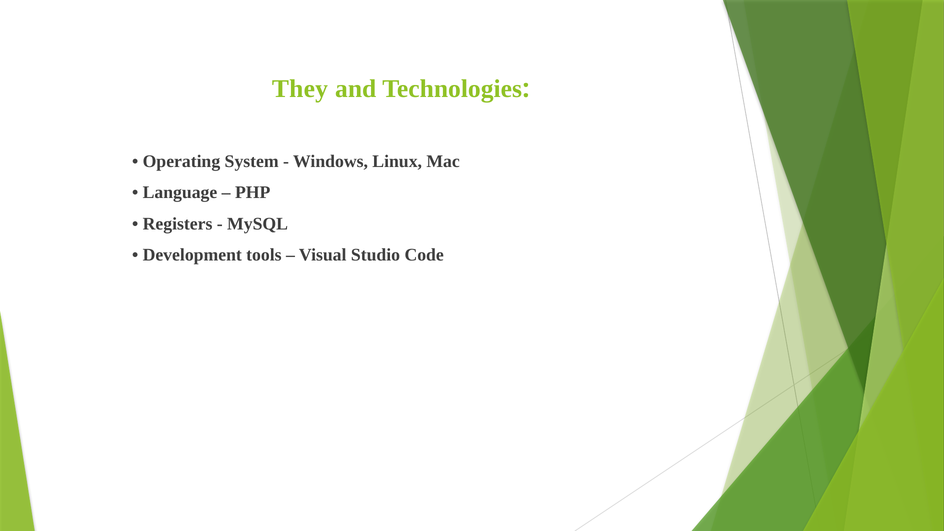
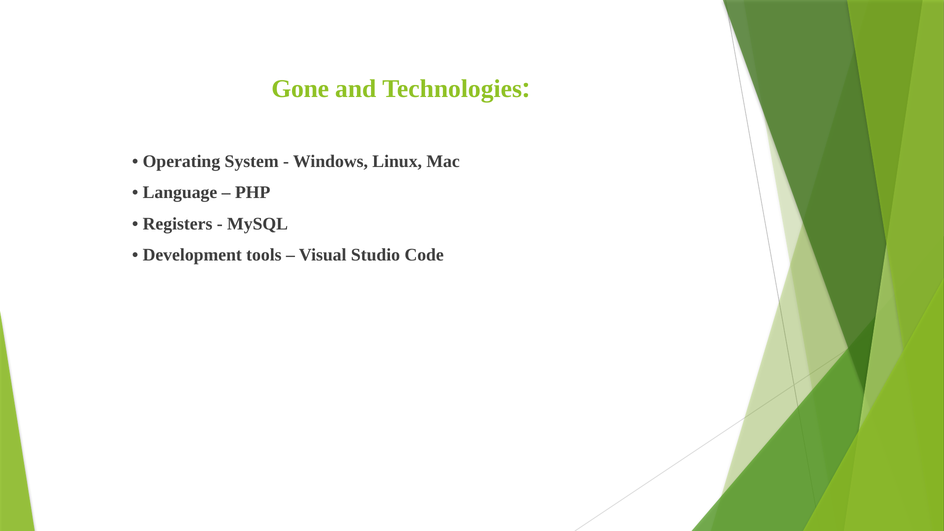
They: They -> Gone
